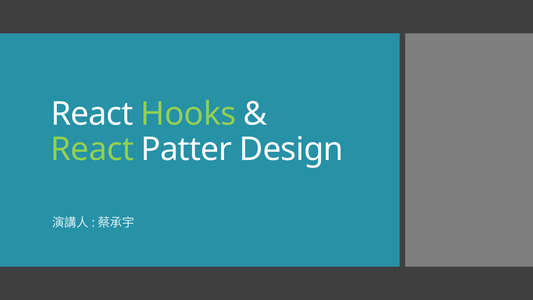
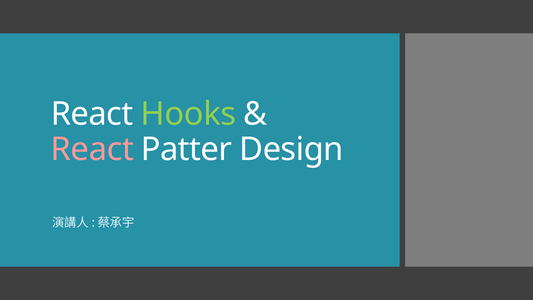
React at (92, 149) colour: light green -> pink
